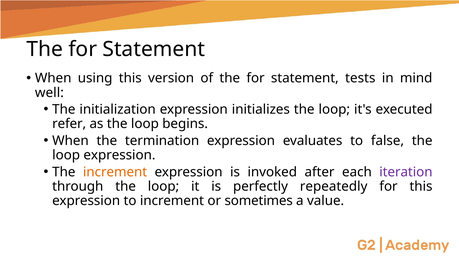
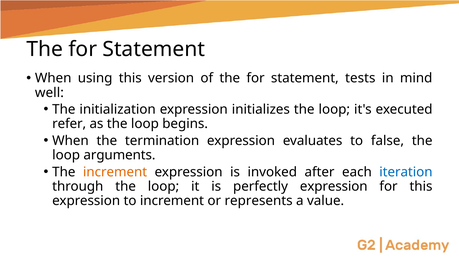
loop expression: expression -> arguments
iteration colour: purple -> blue
perfectly repeatedly: repeatedly -> expression
sometimes: sometimes -> represents
